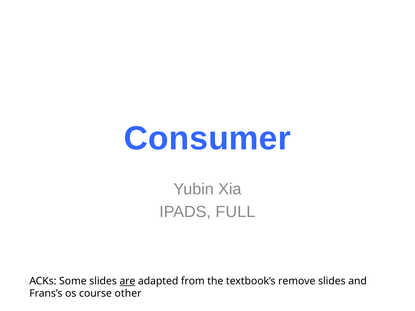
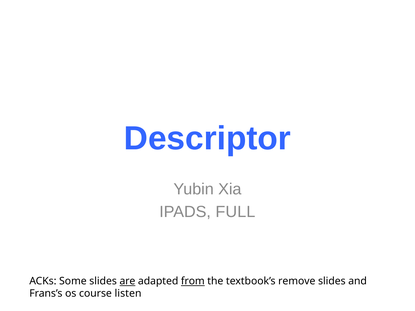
Consumer: Consumer -> Descriptor
from underline: none -> present
other: other -> listen
